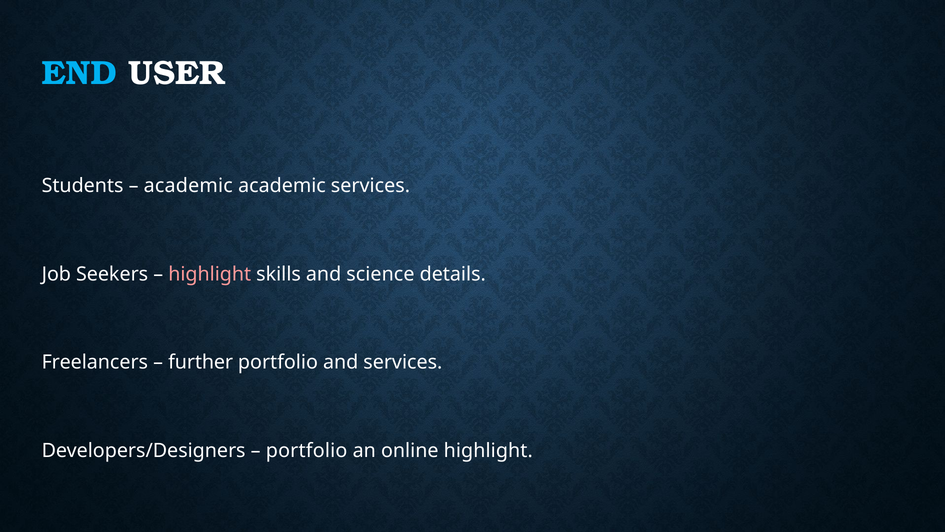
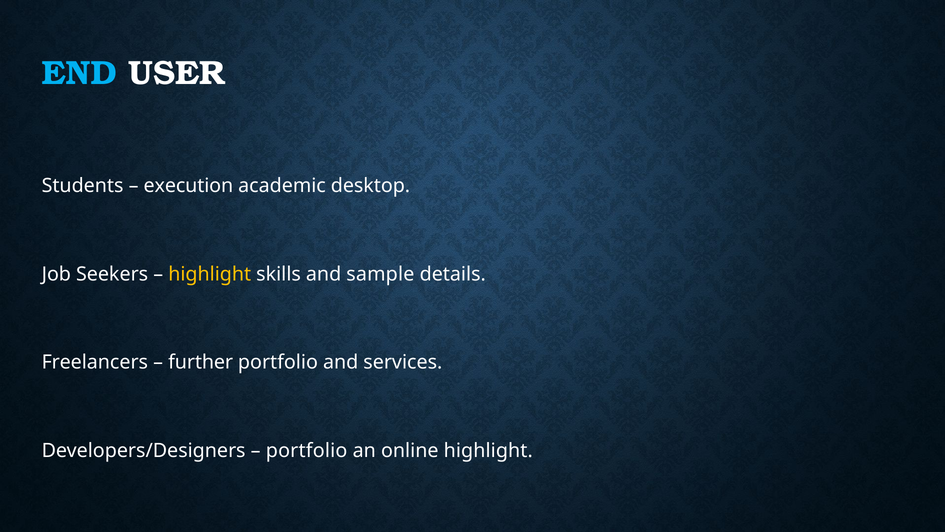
academic at (188, 186): academic -> execution
academic services: services -> desktop
highlight at (210, 274) colour: pink -> yellow
science: science -> sample
